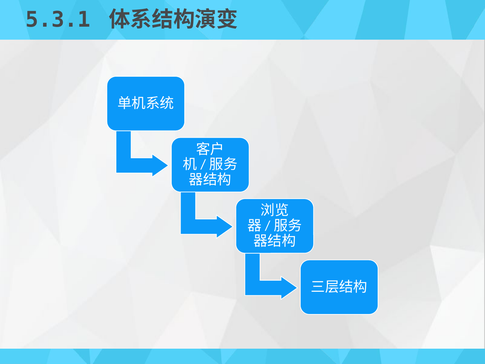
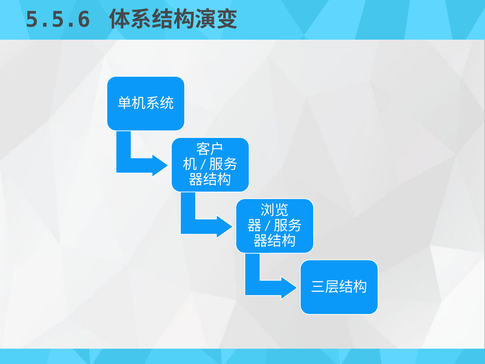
5.3.1: 5.3.1 -> 5.5.6
